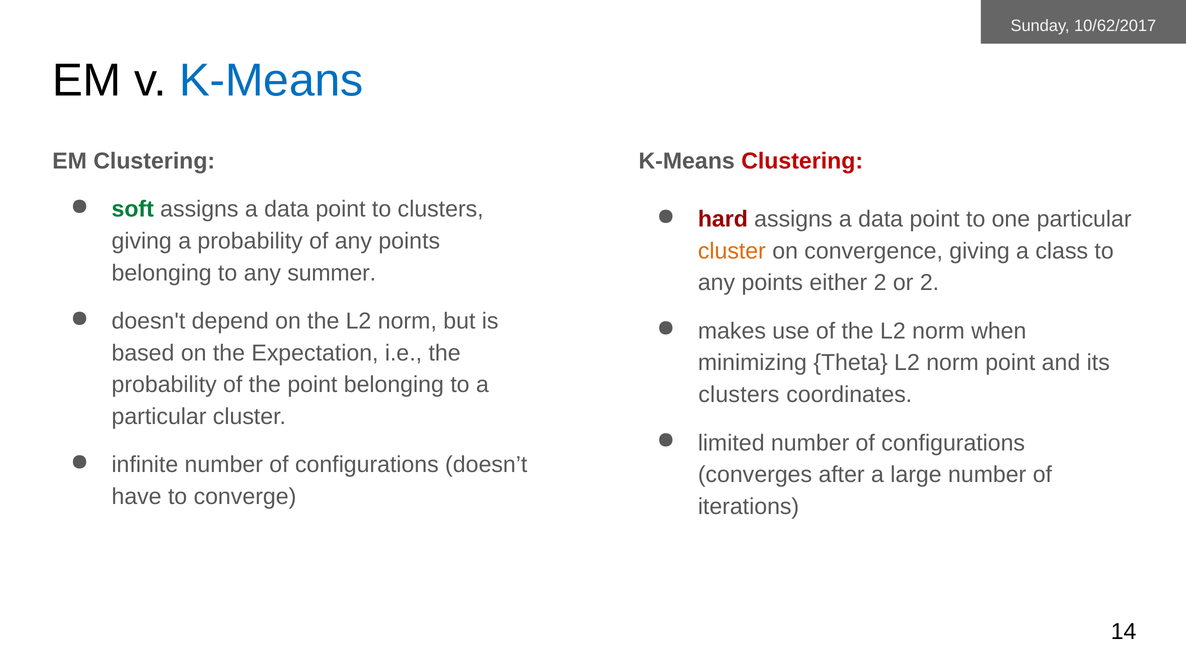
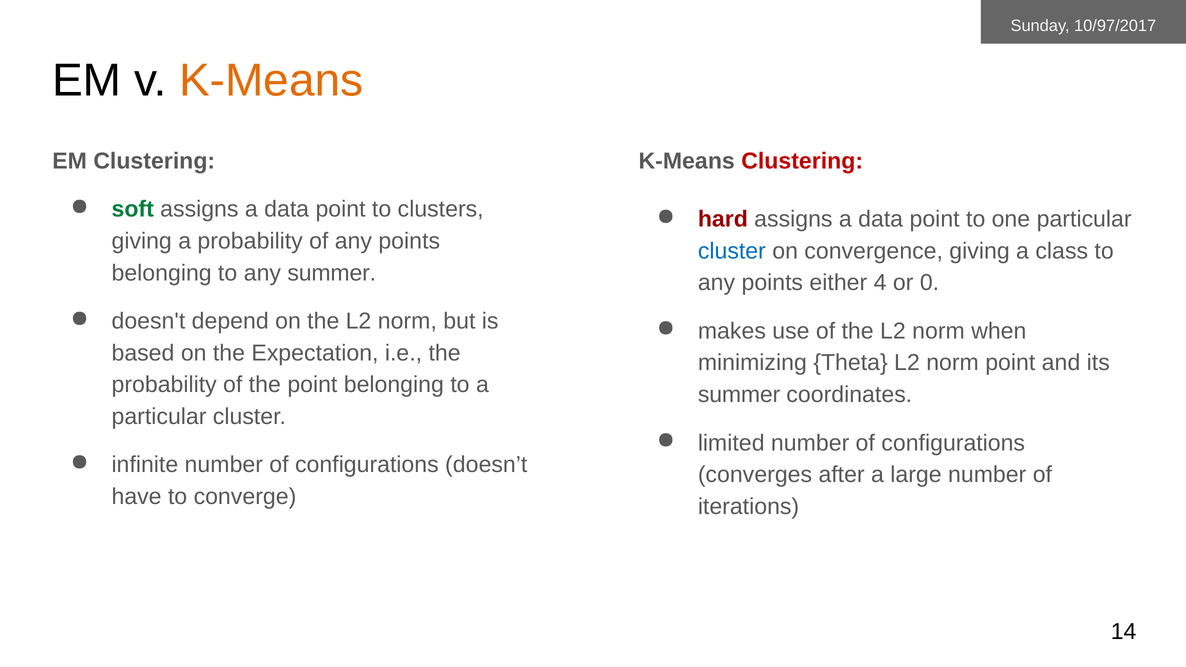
10/62/2017: 10/62/2017 -> 10/97/2017
K-Means at (271, 81) colour: blue -> orange
cluster at (732, 251) colour: orange -> blue
either 2: 2 -> 4
or 2: 2 -> 0
clusters at (739, 395): clusters -> summer
